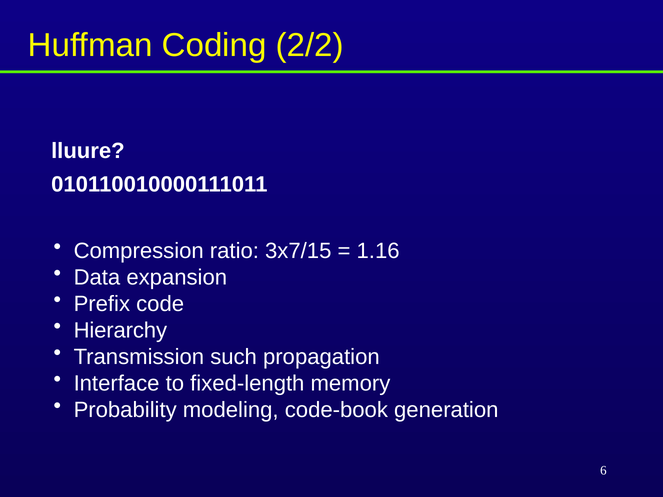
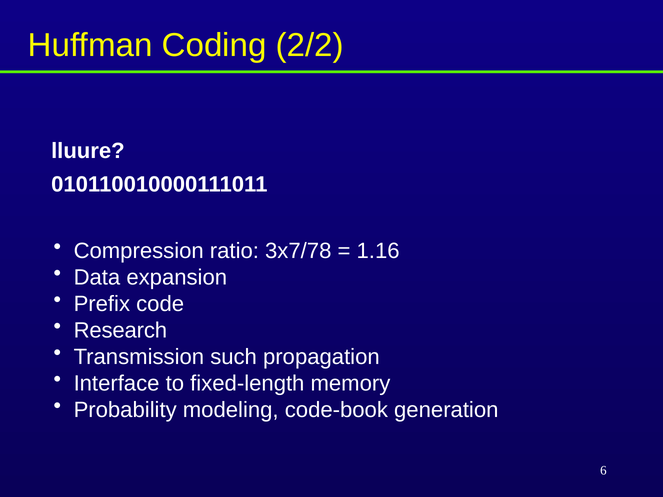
3x7/15: 3x7/15 -> 3x7/78
Hierarchy: Hierarchy -> Research
